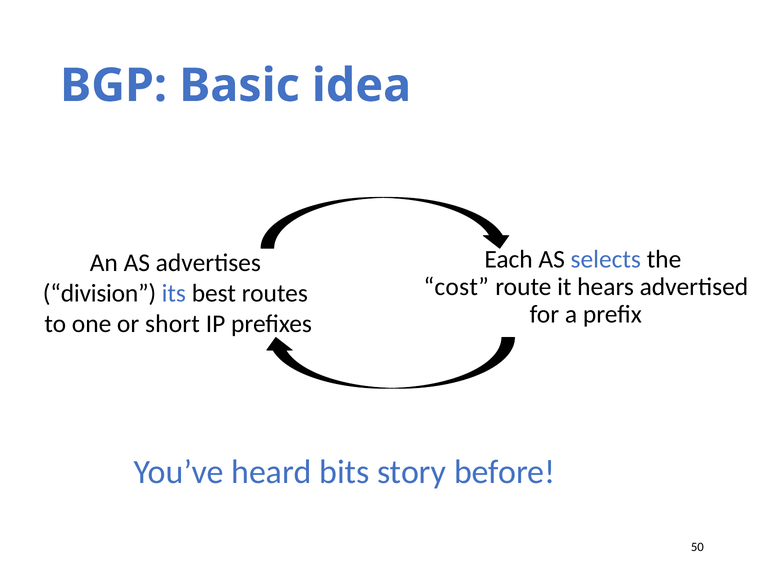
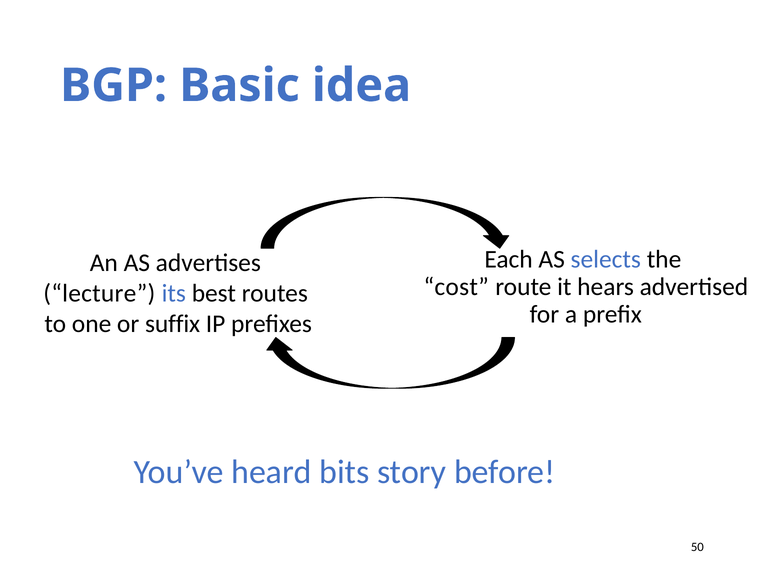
division: division -> lecture
short: short -> suffix
